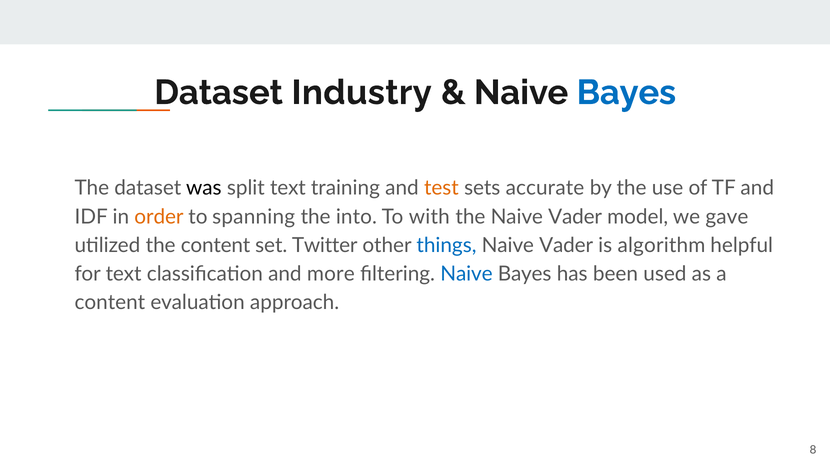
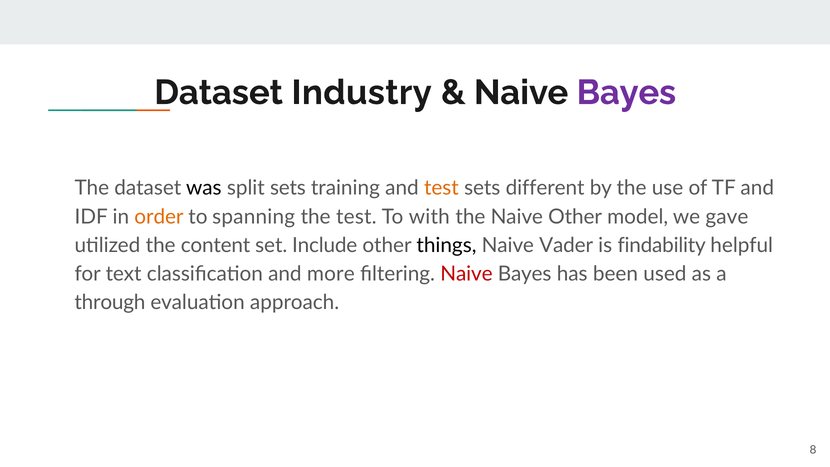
Bayes at (626, 93) colour: blue -> purple
split text: text -> sets
accurate: accurate -> different
the into: into -> test
the Naive Vader: Vader -> Other
Twitter: Twitter -> Include
things colour: blue -> black
algorithm: algorithm -> findability
Naive at (466, 274) colour: blue -> red
content at (110, 303): content -> through
